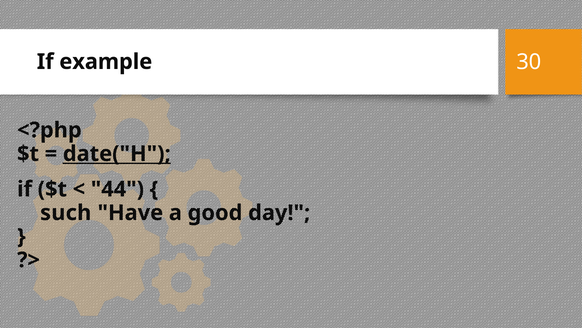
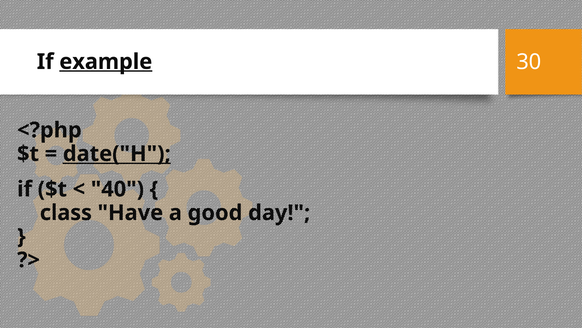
example underline: none -> present
44: 44 -> 40
such: such -> class
